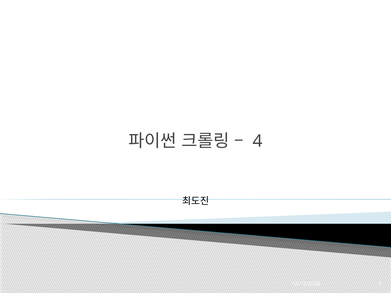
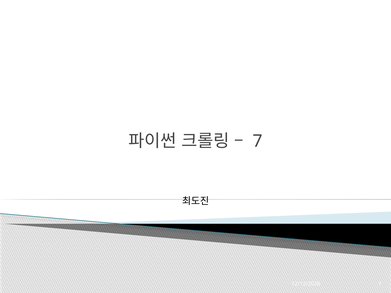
4: 4 -> 7
